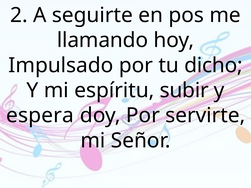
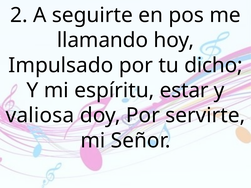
subir: subir -> estar
espera: espera -> valiosa
